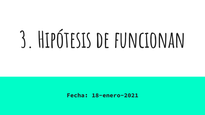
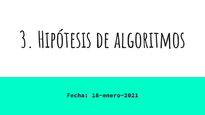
funcionan: funcionan -> algoritmos
